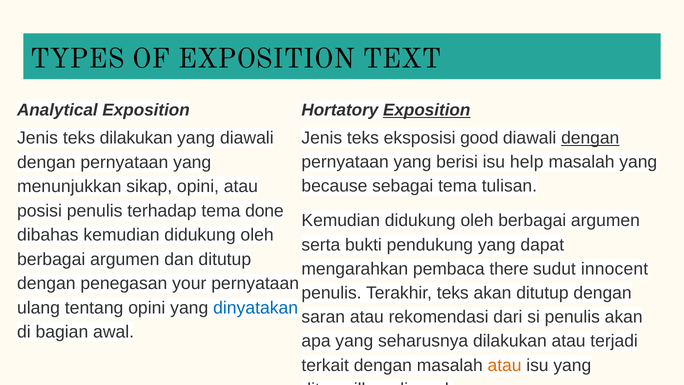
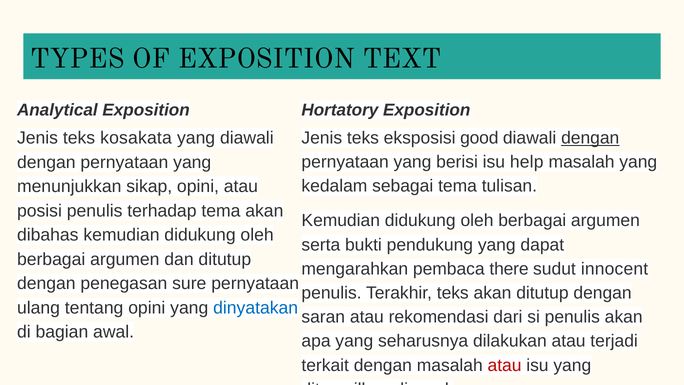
Exposition at (427, 110) underline: present -> none
teks dilakukan: dilakukan -> kosakata
because: because -> kedalam
tema done: done -> akan
your: your -> sure
atau at (505, 365) colour: orange -> red
